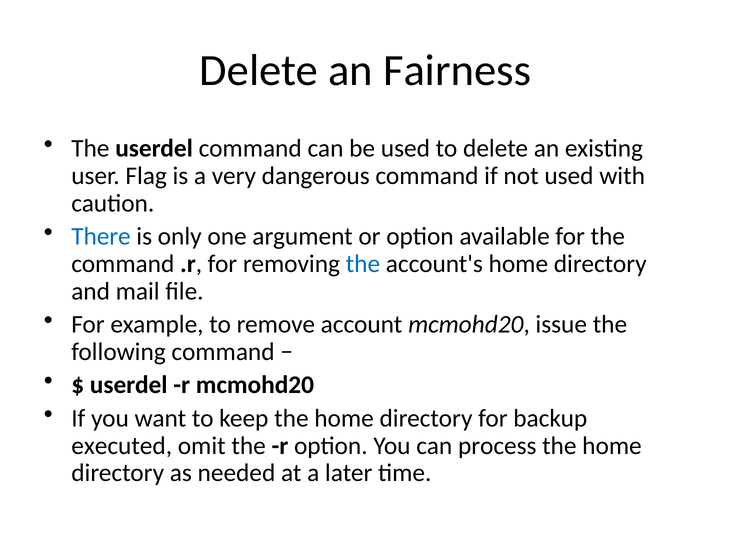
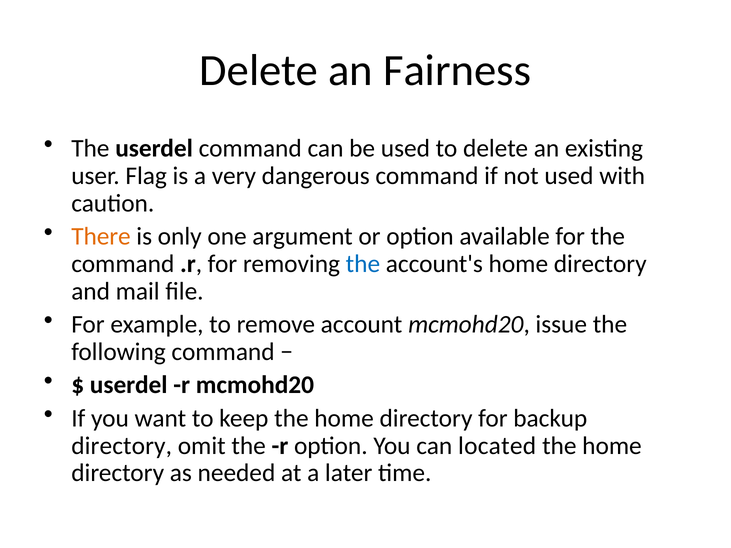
There colour: blue -> orange
executed at (122, 446): executed -> directory
process: process -> located
